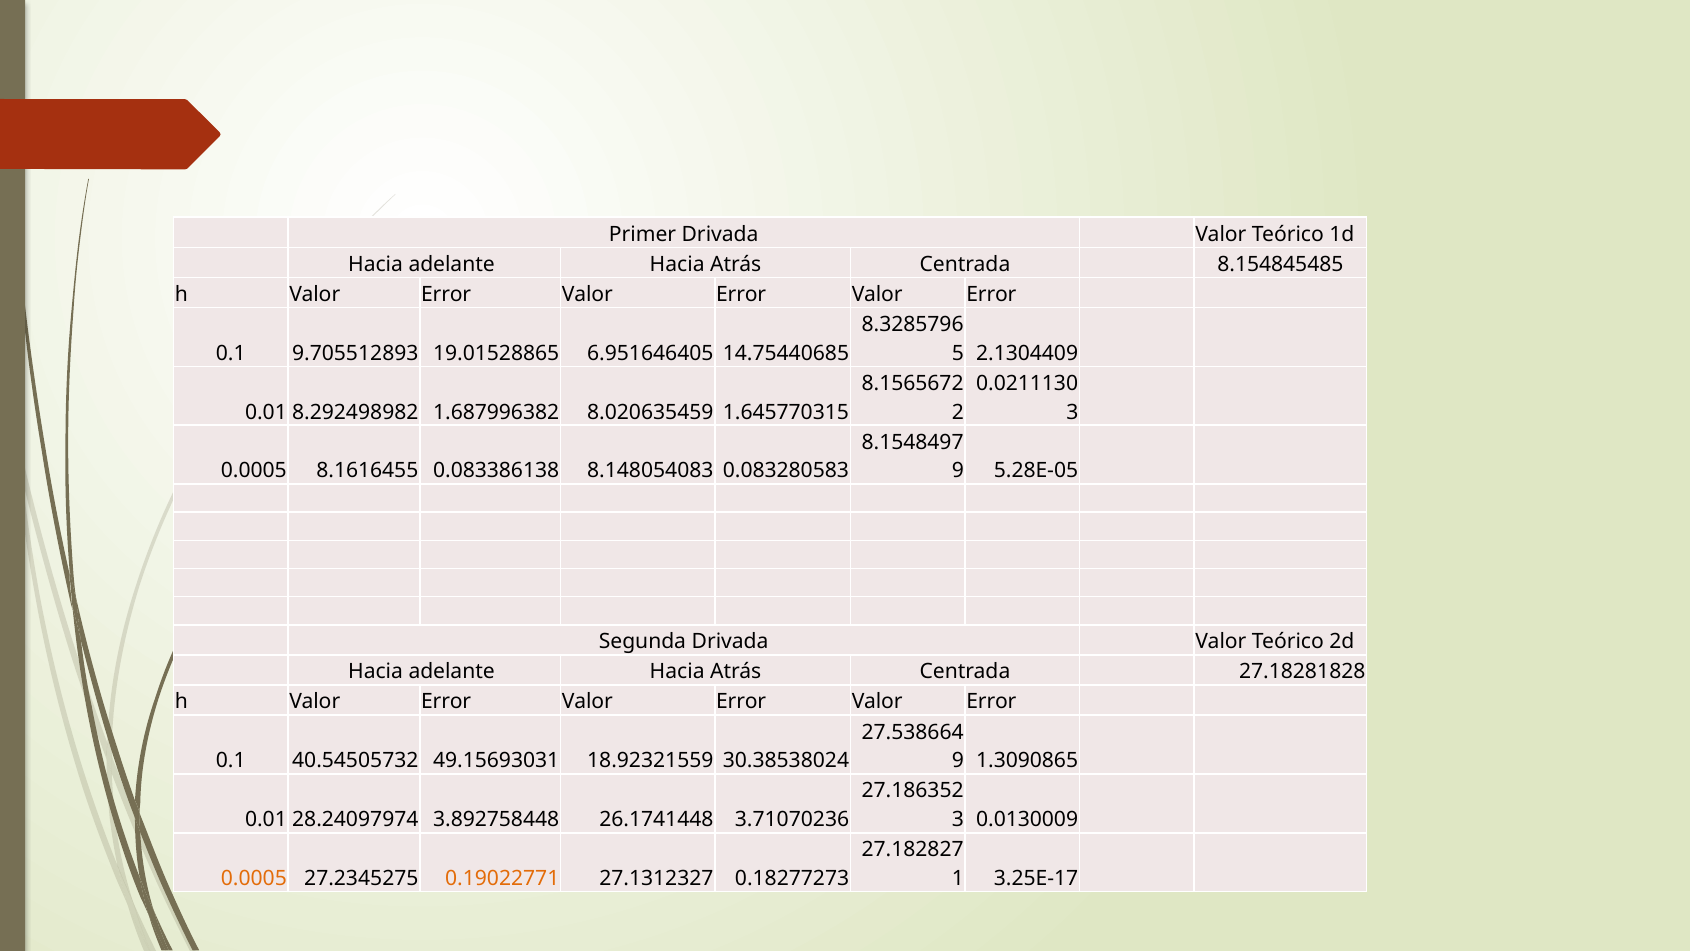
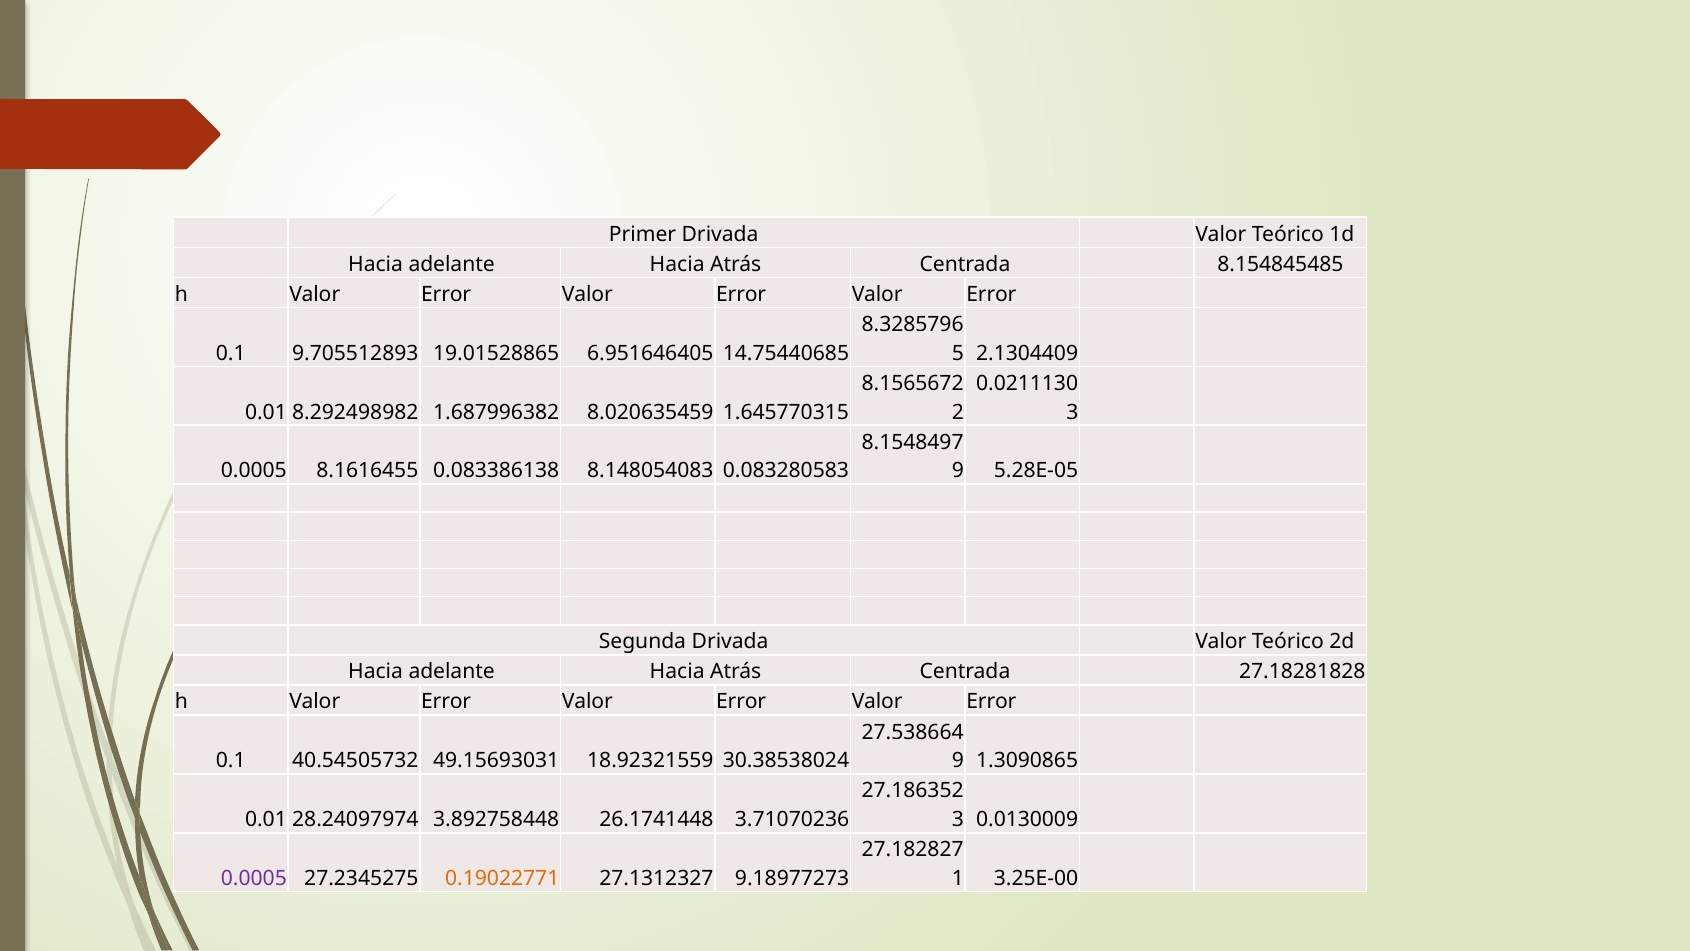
0.0005 at (254, 878) colour: orange -> purple
0.18277273: 0.18277273 -> 9.18977273
3.25E-17: 3.25E-17 -> 3.25E-00
